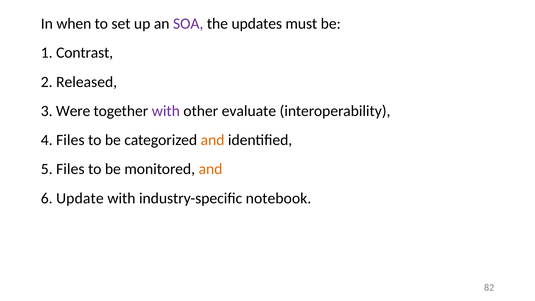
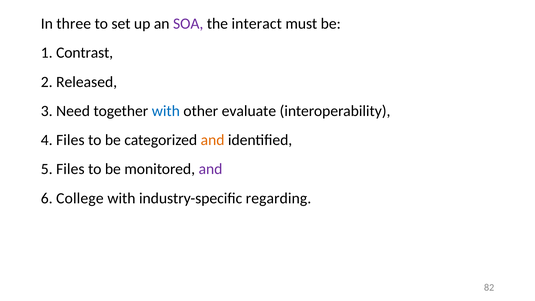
when: when -> three
updates: updates -> interact
Were: Were -> Need
with at (166, 111) colour: purple -> blue
and at (211, 169) colour: orange -> purple
Update: Update -> College
notebook: notebook -> regarding
